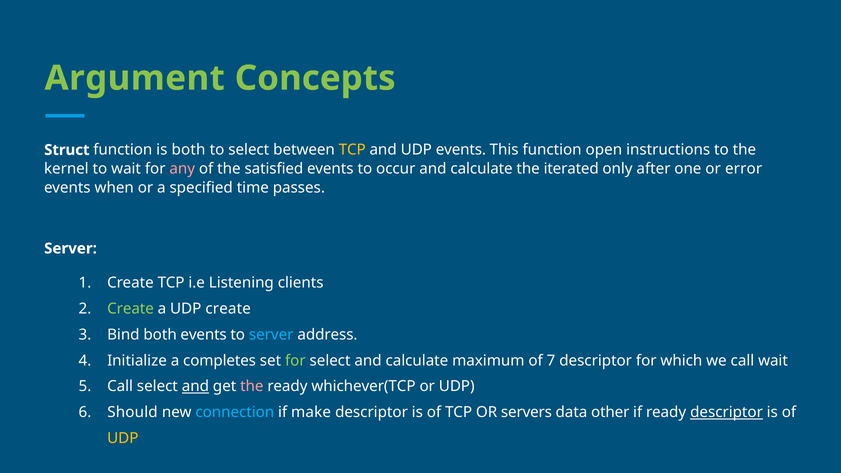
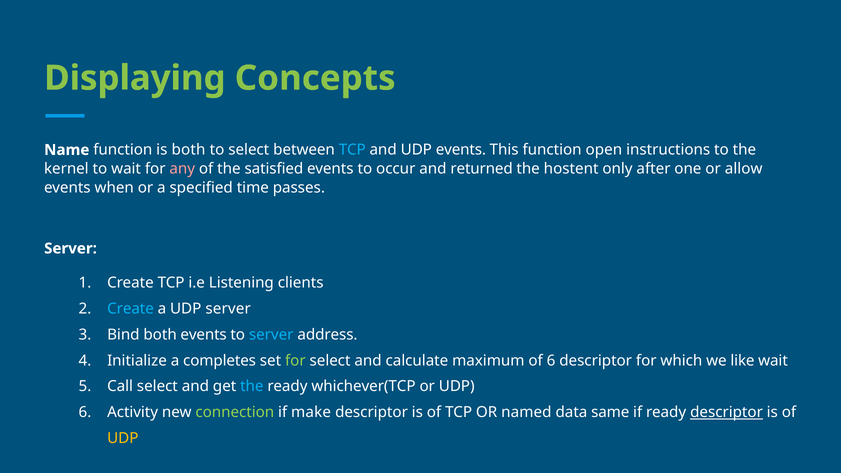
Argument: Argument -> Displaying
Struct: Struct -> Name
TCP at (352, 150) colour: yellow -> light blue
occur and calculate: calculate -> returned
iterated: iterated -> hostent
error: error -> allow
Create at (131, 309) colour: light green -> light blue
UDP create: create -> server
of 7: 7 -> 6
we call: call -> like
and at (195, 387) underline: present -> none
the at (252, 387) colour: pink -> light blue
Should: Should -> Activity
connection colour: light blue -> light green
servers: servers -> named
other: other -> same
